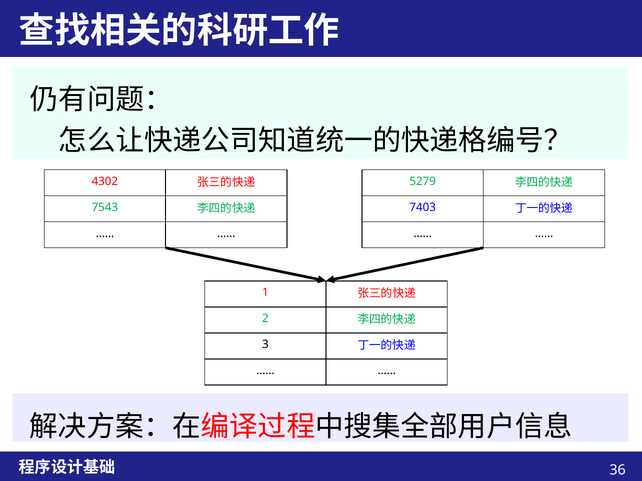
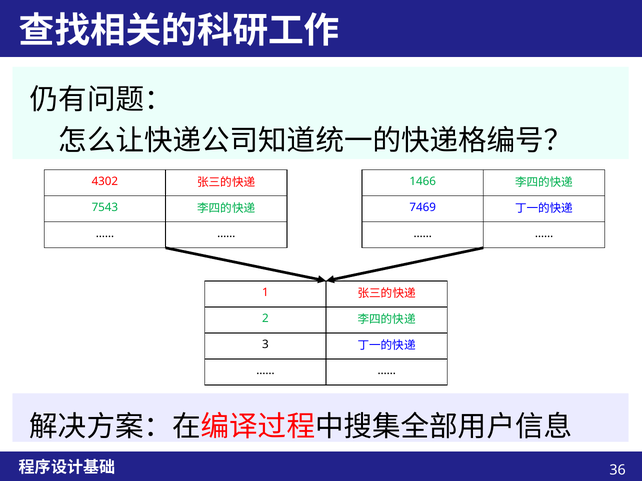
5279: 5279 -> 1466
7403: 7403 -> 7469
